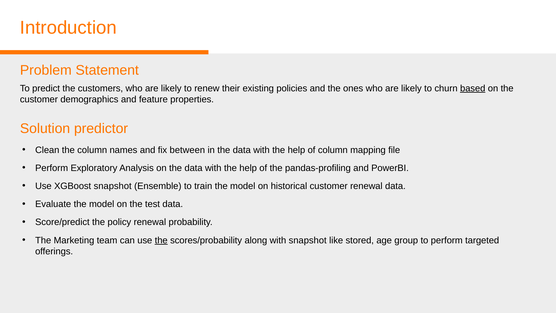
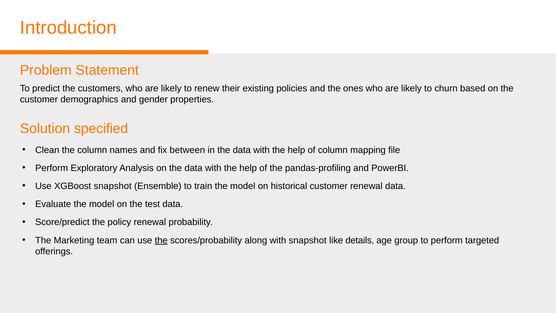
based underline: present -> none
feature: feature -> gender
predictor: predictor -> specified
stored: stored -> details
